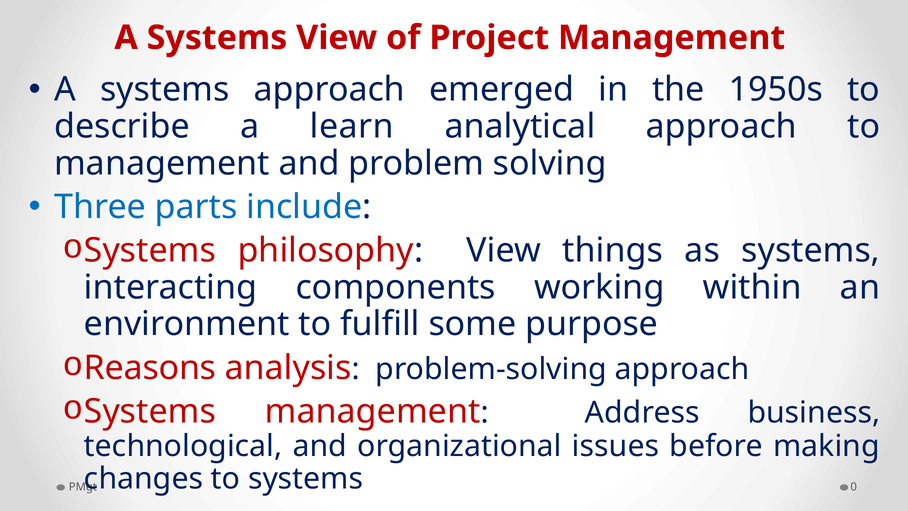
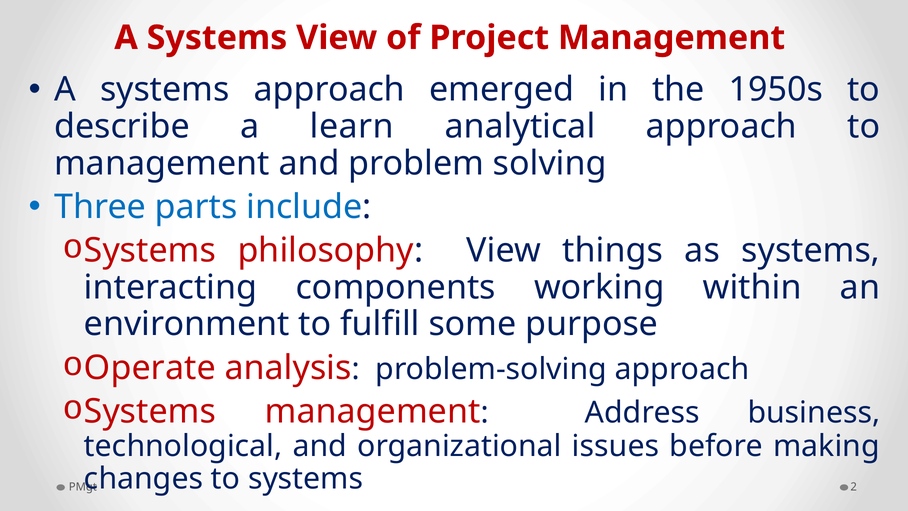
Reasons: Reasons -> Operate
0: 0 -> 2
